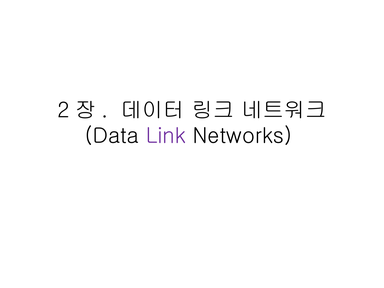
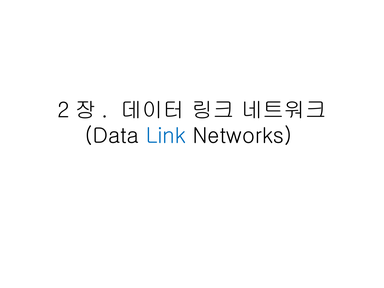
Link colour: purple -> blue
